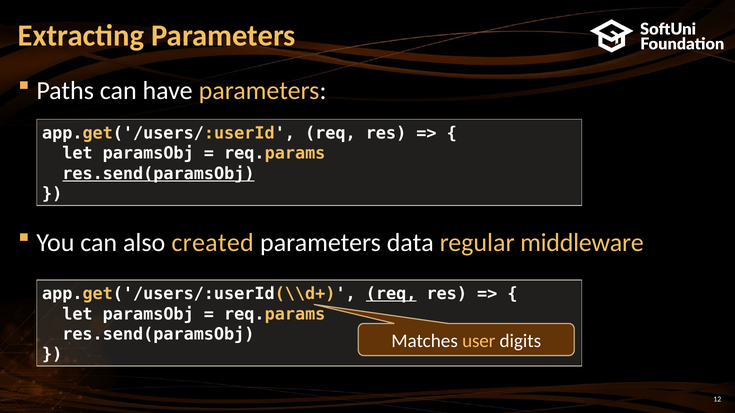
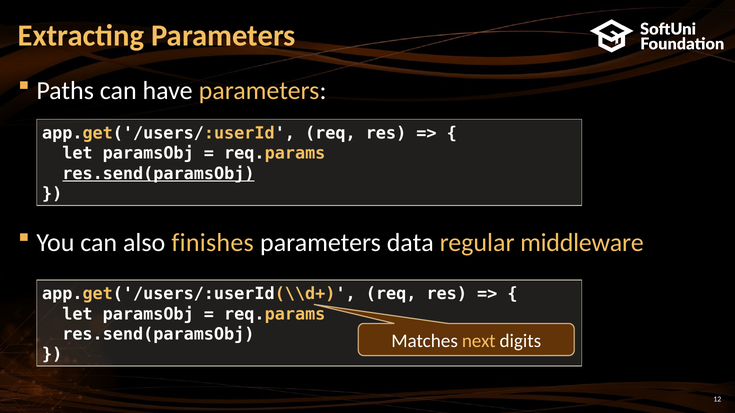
created: created -> finishes
req at (391, 294) underline: present -> none
user: user -> next
